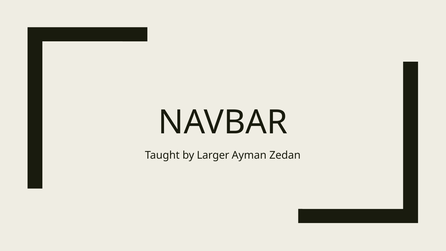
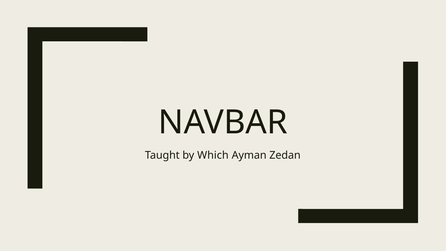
Larger: Larger -> Which
